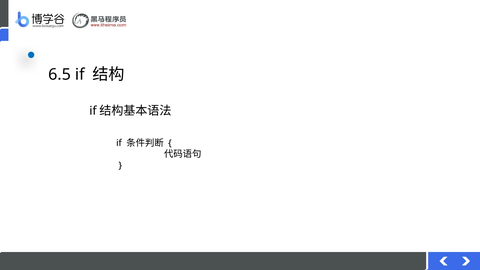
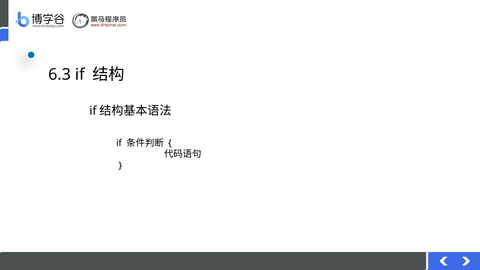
6.5: 6.5 -> 6.3
